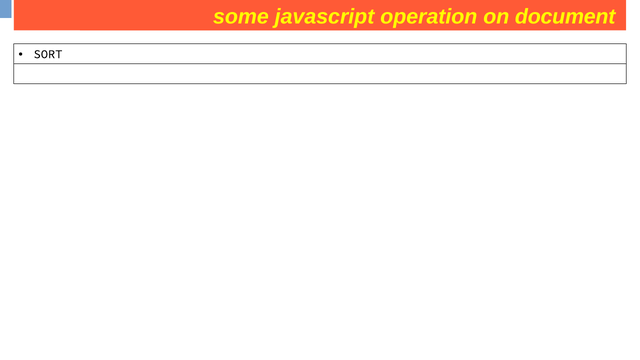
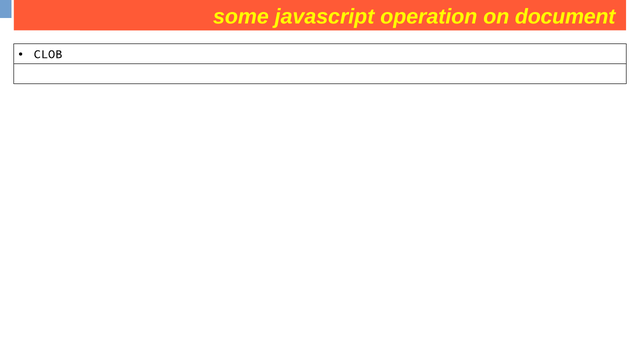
SORT: SORT -> CLOB
